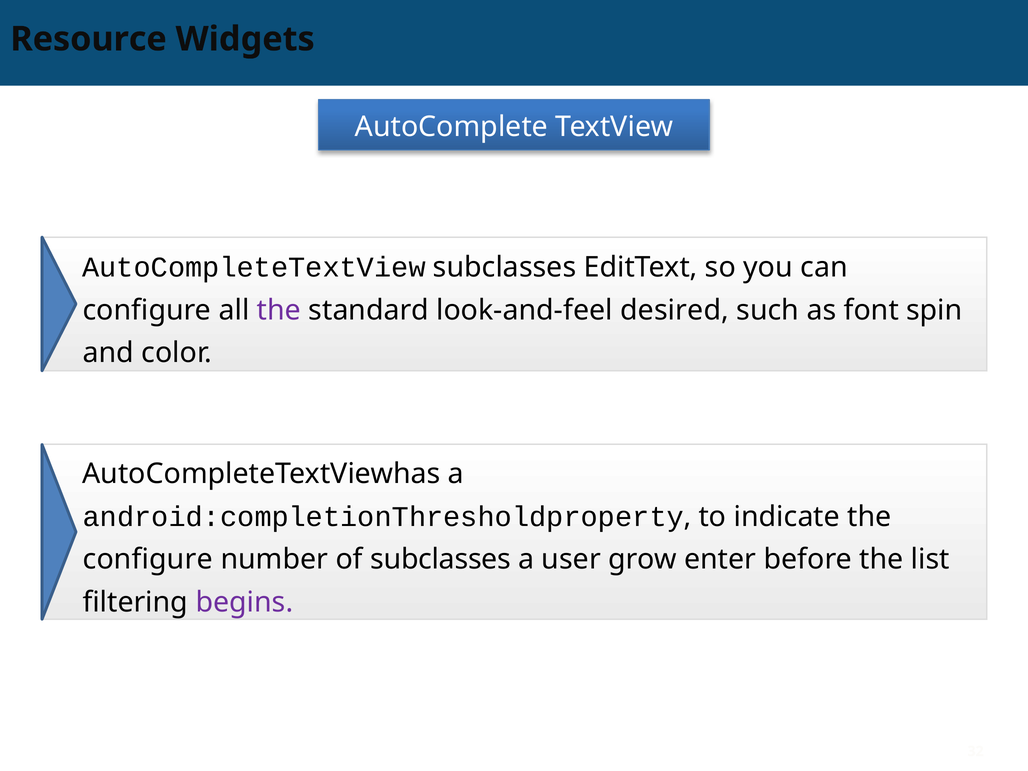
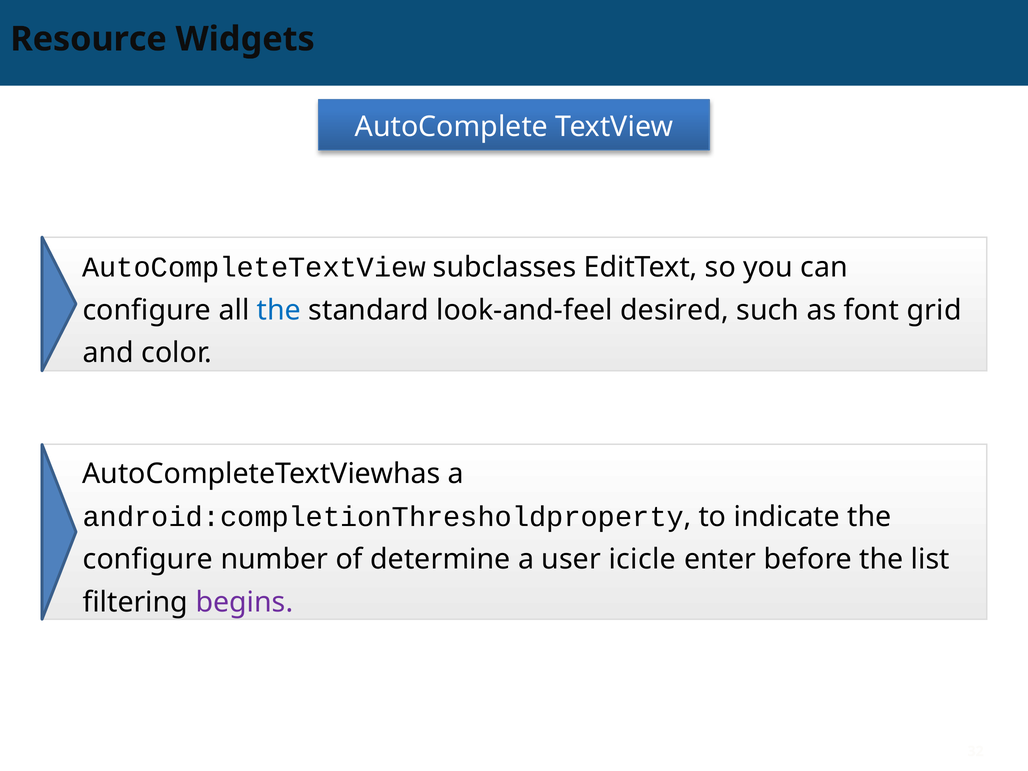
the at (279, 310) colour: purple -> blue
spin: spin -> grid
of subclasses: subclasses -> determine
grow: grow -> icicle
